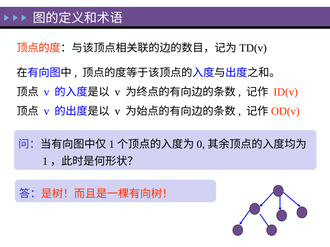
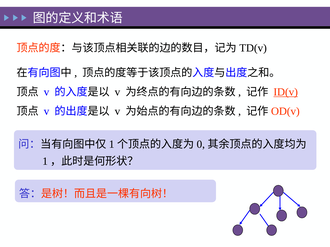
ID(v underline: none -> present
